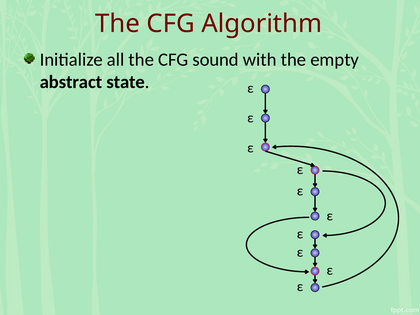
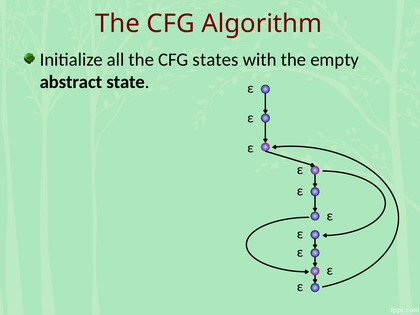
sound: sound -> states
